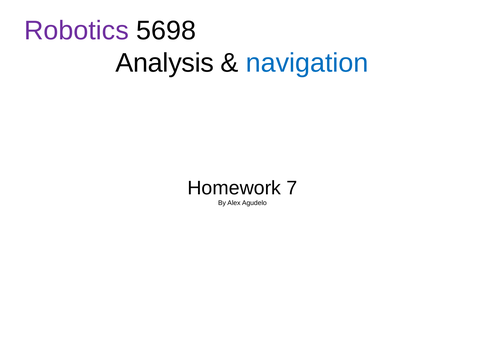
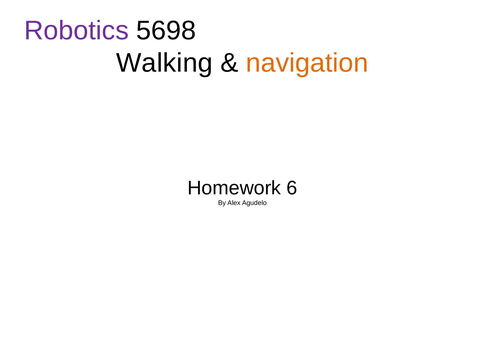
Analysis: Analysis -> Walking
navigation colour: blue -> orange
7: 7 -> 6
